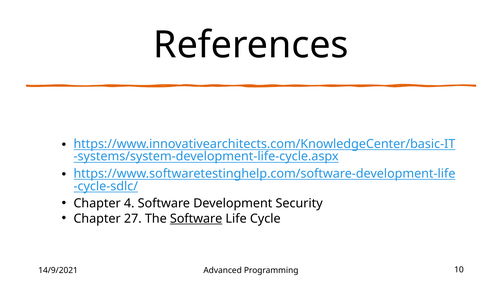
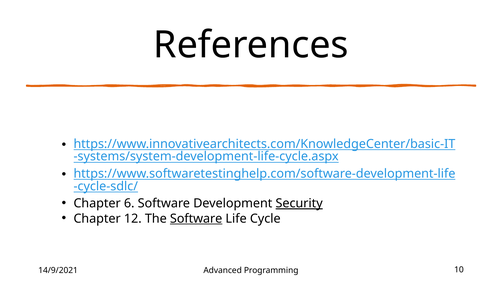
4: 4 -> 6
Security underline: none -> present
27: 27 -> 12
